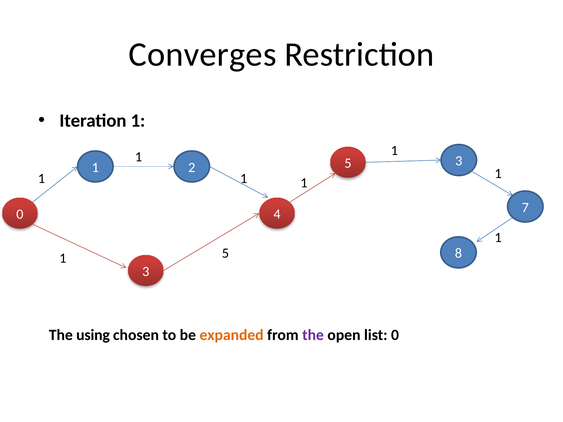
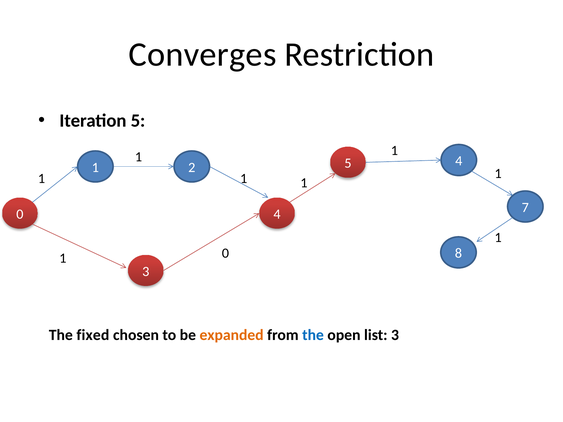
Iteration 1: 1 -> 5
5 3: 3 -> 4
1 5: 5 -> 0
using: using -> fixed
the at (313, 335) colour: purple -> blue
list 0: 0 -> 3
